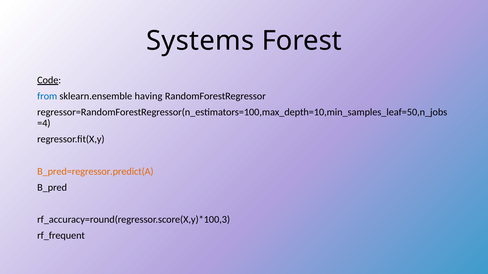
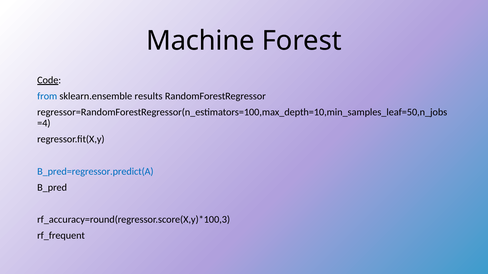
Systems: Systems -> Machine
having: having -> results
B_pred=regressor.predict(A colour: orange -> blue
